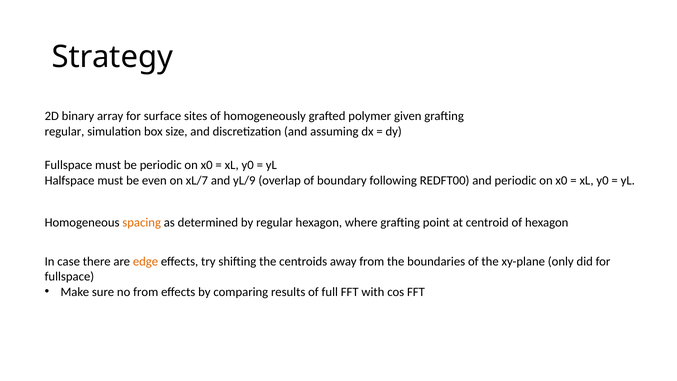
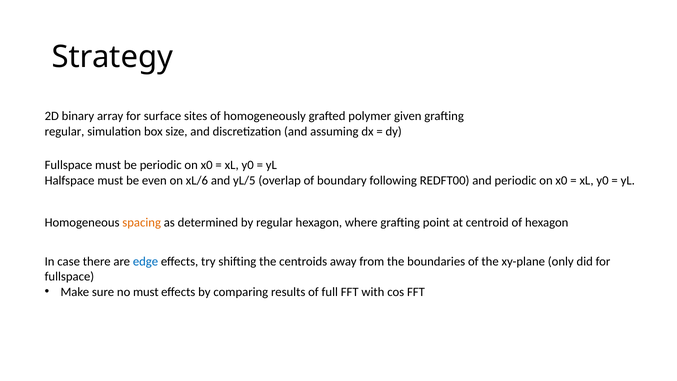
xL/7: xL/7 -> xL/6
yL/9: yL/9 -> yL/5
edge colour: orange -> blue
no from: from -> must
